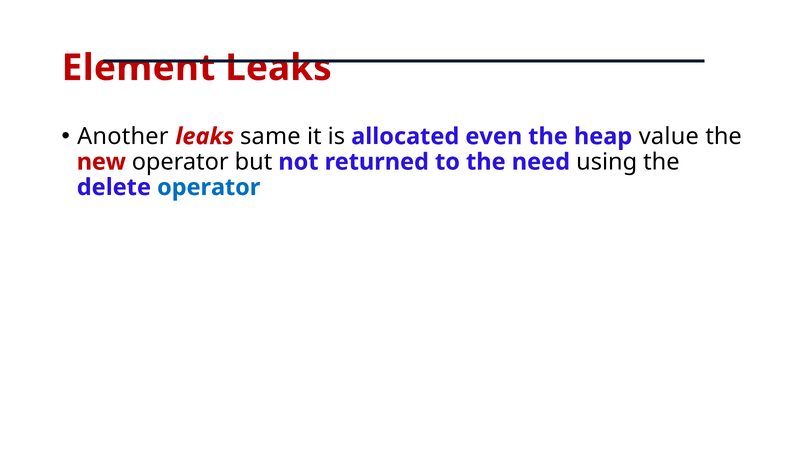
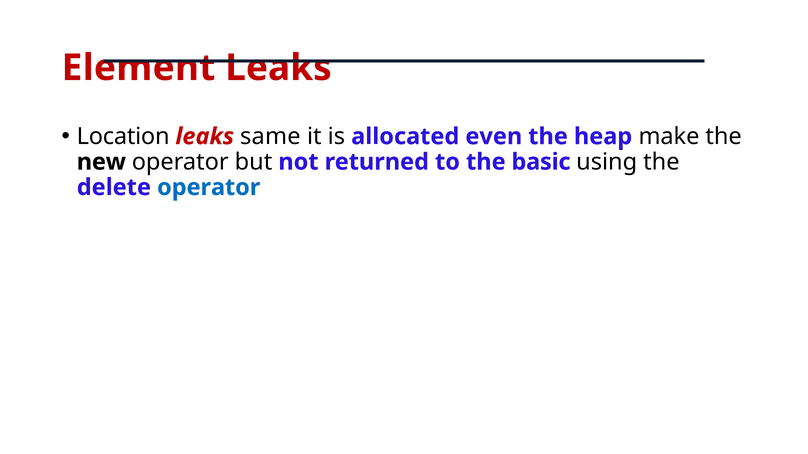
Another: Another -> Location
value: value -> make
new colour: red -> black
need: need -> basic
